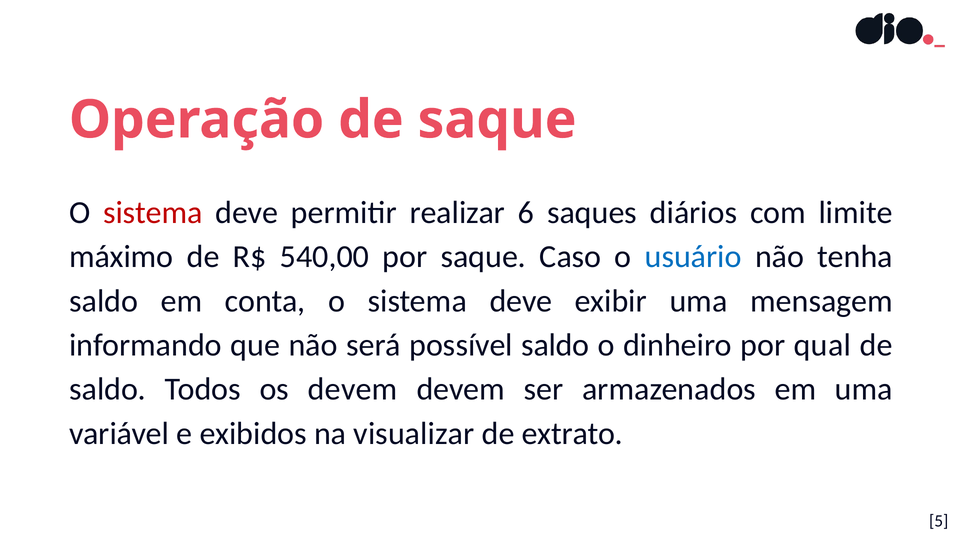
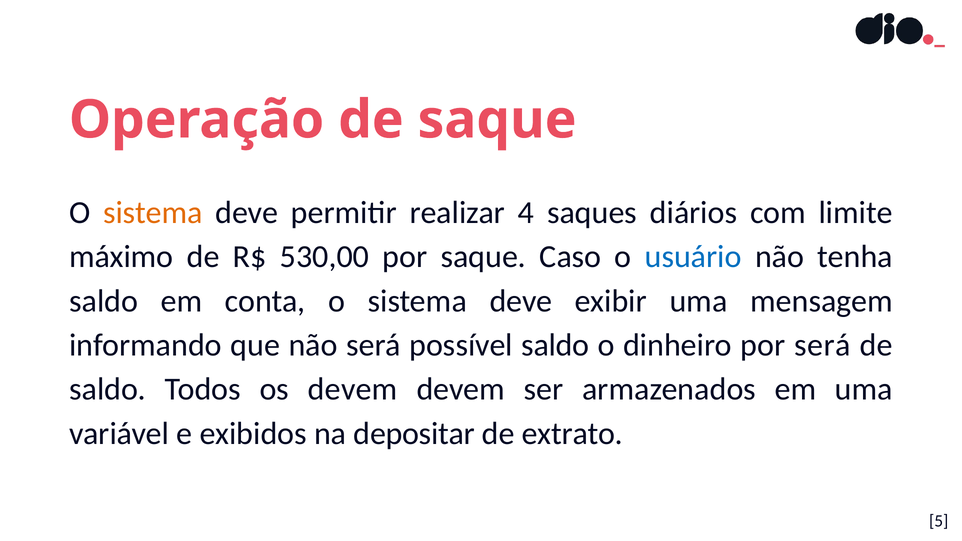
sistema at (153, 213) colour: red -> orange
6: 6 -> 4
540,00: 540,00 -> 530,00
por qual: qual -> será
visualizar: visualizar -> depositar
